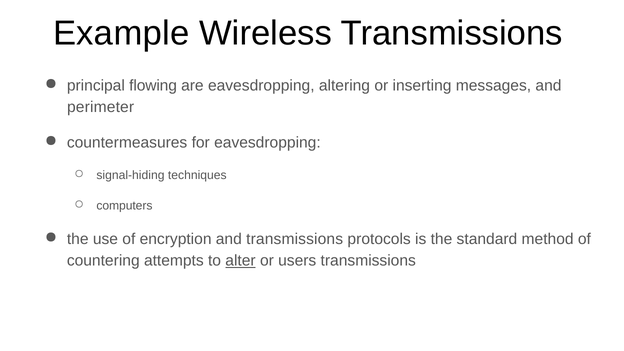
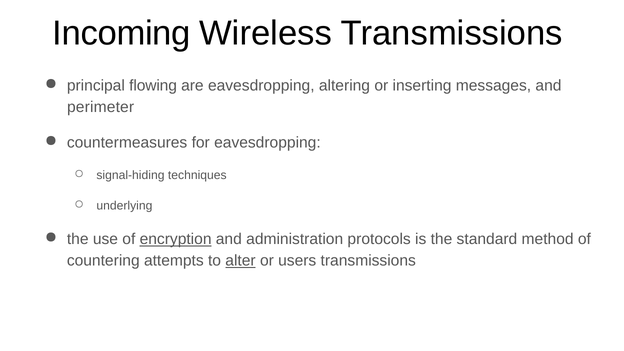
Example: Example -> Incoming
computers: computers -> underlying
encryption underline: none -> present
and transmissions: transmissions -> administration
